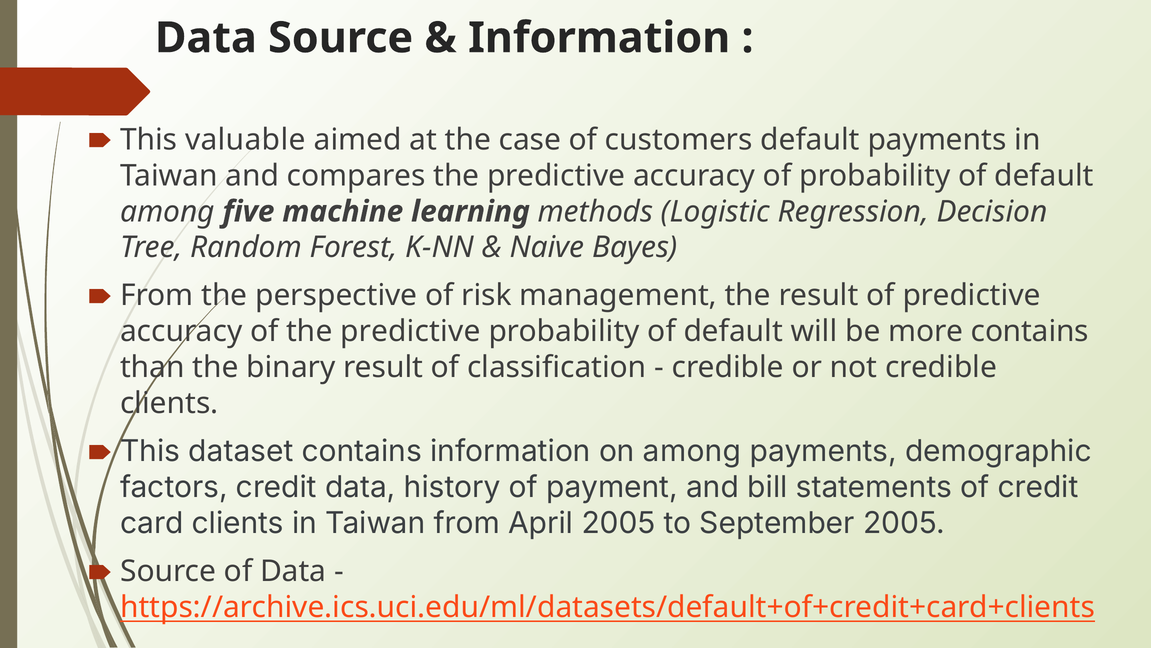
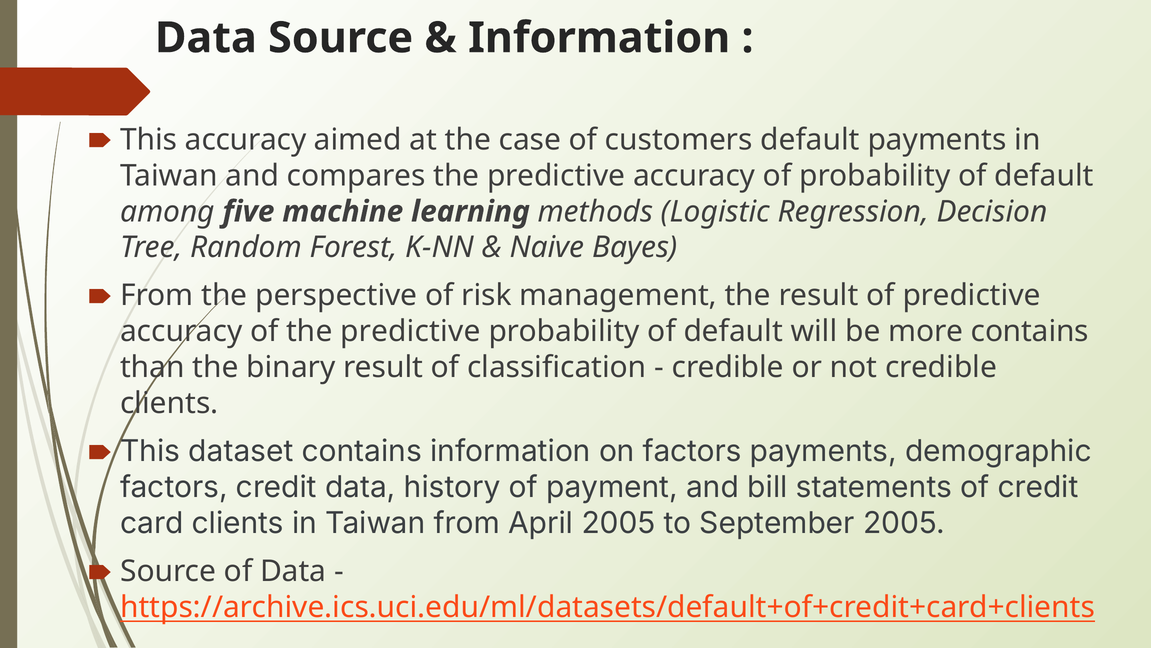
This valuable: valuable -> accuracy
on among: among -> factors
